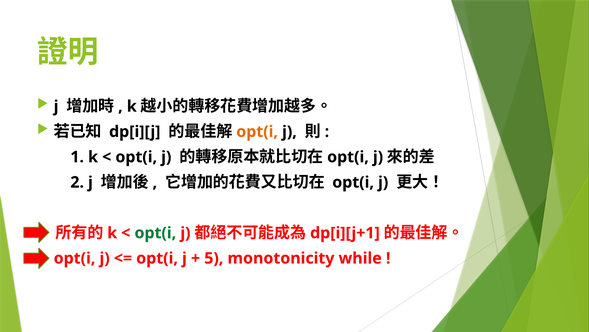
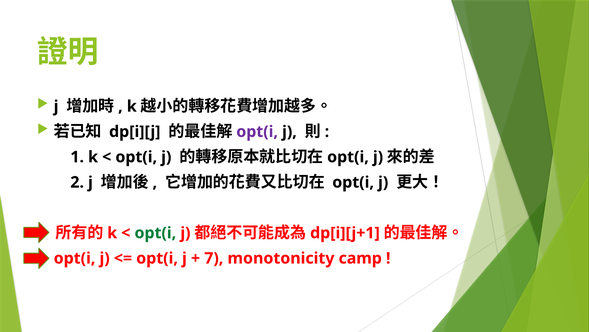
opt(i at (257, 131) colour: orange -> purple
5: 5 -> 7
while: while -> camp
